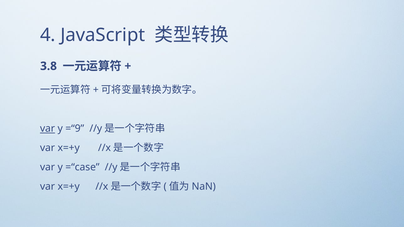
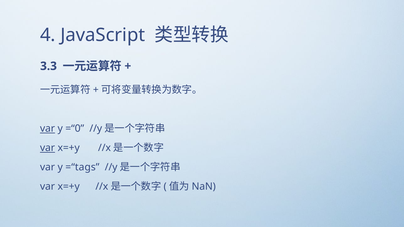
3.8: 3.8 -> 3.3
=“9: =“9 -> =“0
var at (47, 148) underline: none -> present
=“case: =“case -> =“tags
